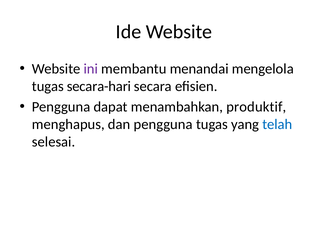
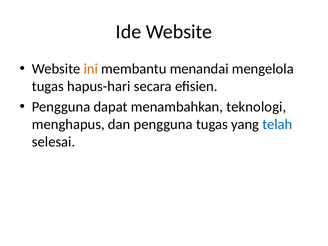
ini colour: purple -> orange
secara-hari: secara-hari -> hapus-hari
produktif: produktif -> teknologi
